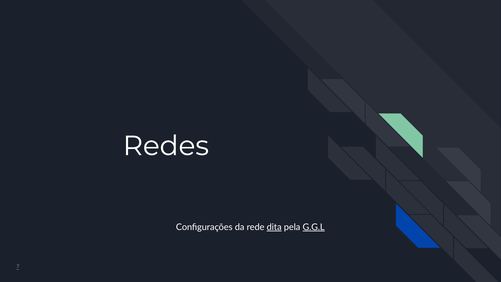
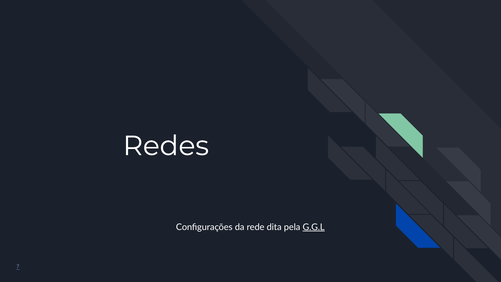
dita underline: present -> none
